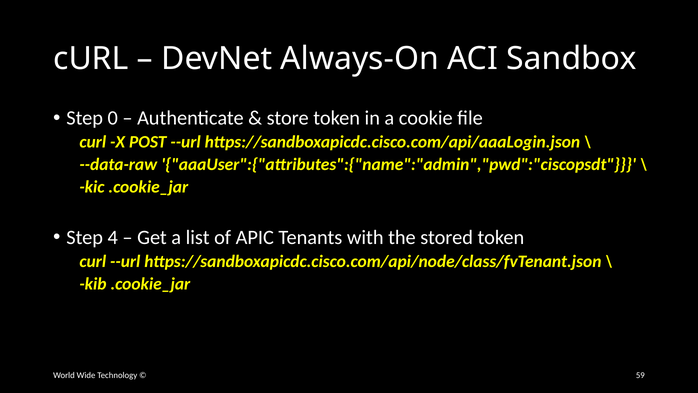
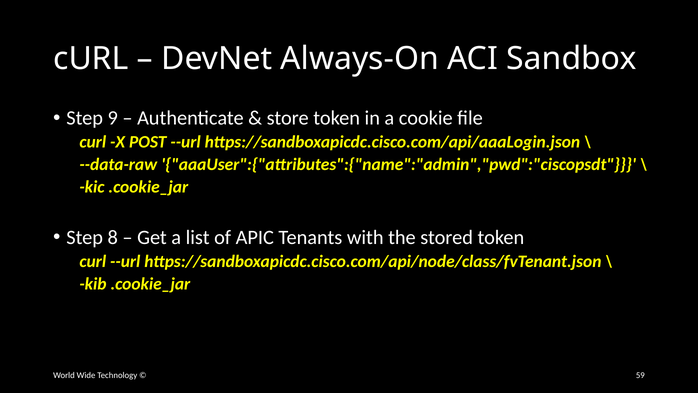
0: 0 -> 9
4: 4 -> 8
